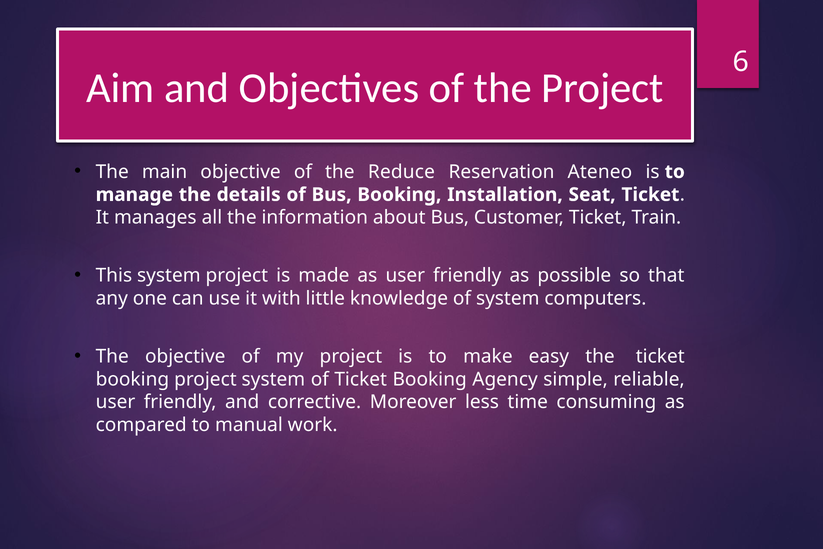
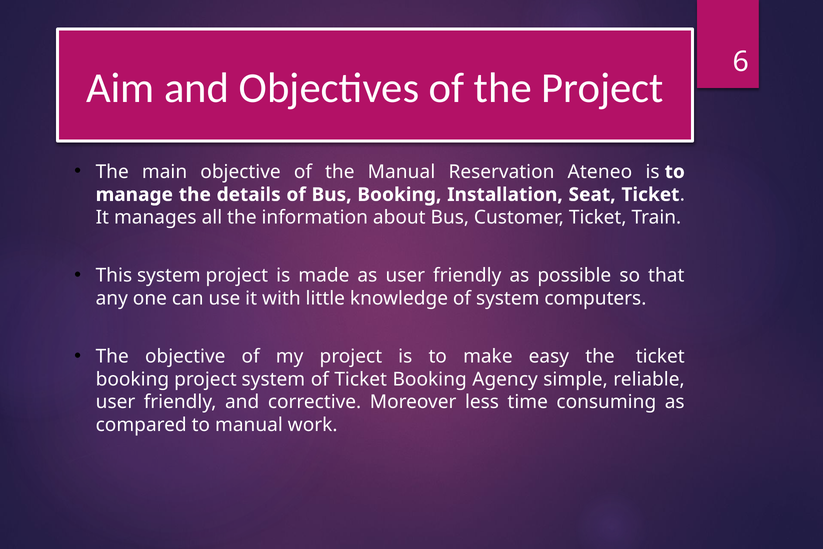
the Reduce: Reduce -> Manual
